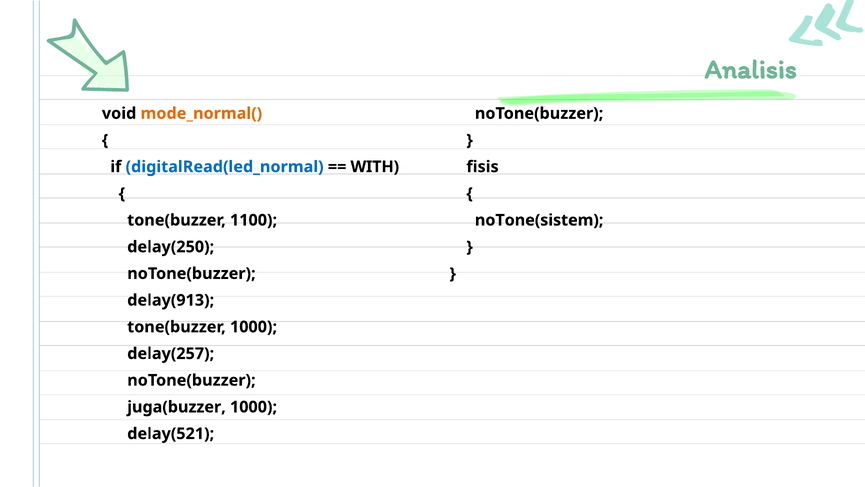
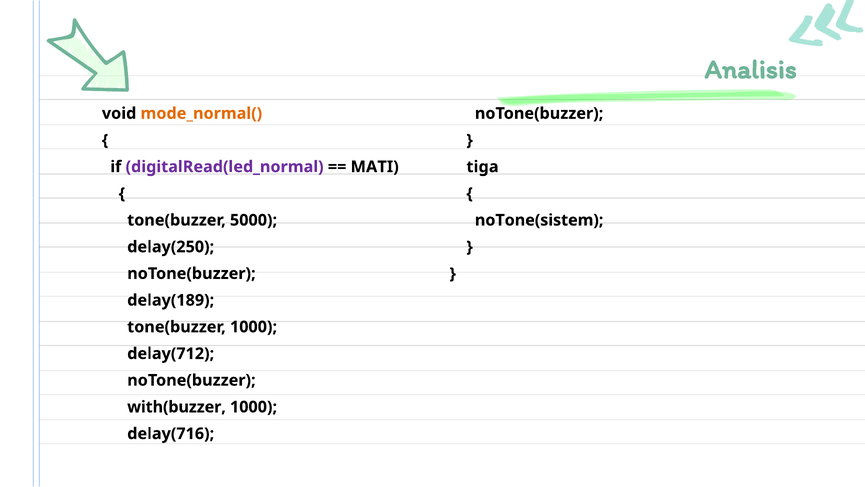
digitalRead(led_normal colour: blue -> purple
WITH: WITH -> MATI
fisis: fisis -> tiga
1100: 1100 -> 5000
delay(913: delay(913 -> delay(189
delay(257: delay(257 -> delay(712
juga(buzzer: juga(buzzer -> with(buzzer
delay(521: delay(521 -> delay(716
